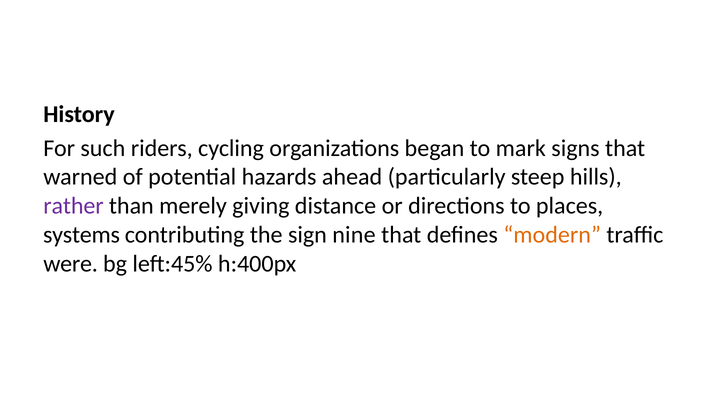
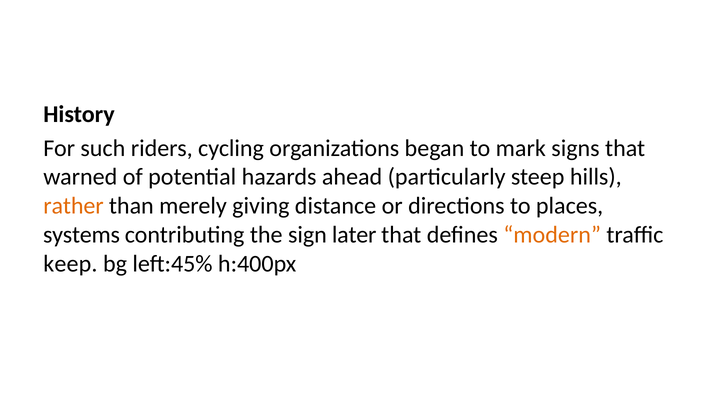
rather colour: purple -> orange
nine: nine -> later
were: were -> keep
